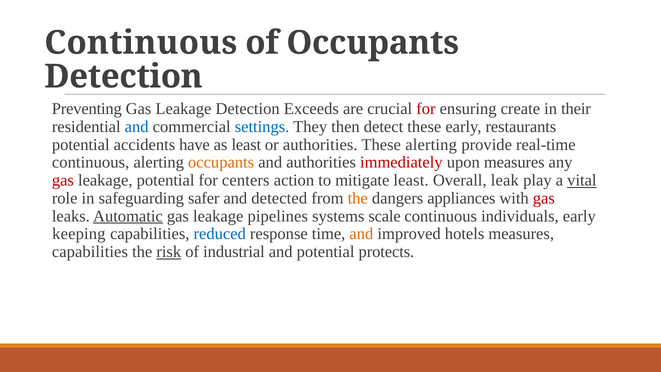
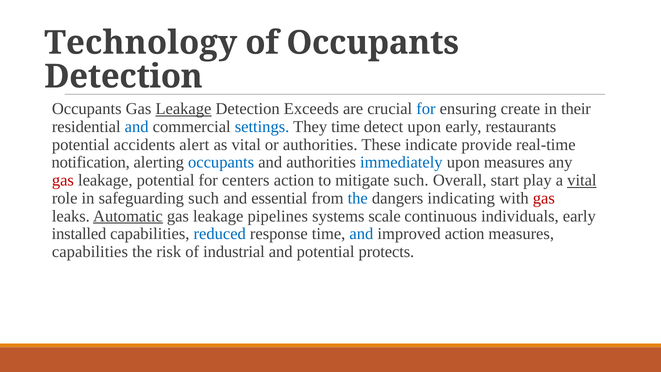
Continuous at (141, 43): Continuous -> Technology
Preventing at (87, 109): Preventing -> Occupants
Leakage at (183, 109) underline: none -> present
for at (426, 109) colour: red -> blue
They then: then -> time
detect these: these -> upon
have: have -> alert
as least: least -> vital
These alerting: alerting -> indicate
continuous at (91, 162): continuous -> notification
occupants at (221, 162) colour: orange -> blue
immediately colour: red -> blue
mitigate least: least -> such
leak: leak -> start
safeguarding safer: safer -> such
detected: detected -> essential
the at (358, 198) colour: orange -> blue
appliances: appliances -> indicating
keeping: keeping -> installed
and at (361, 234) colour: orange -> blue
improved hotels: hotels -> action
risk underline: present -> none
